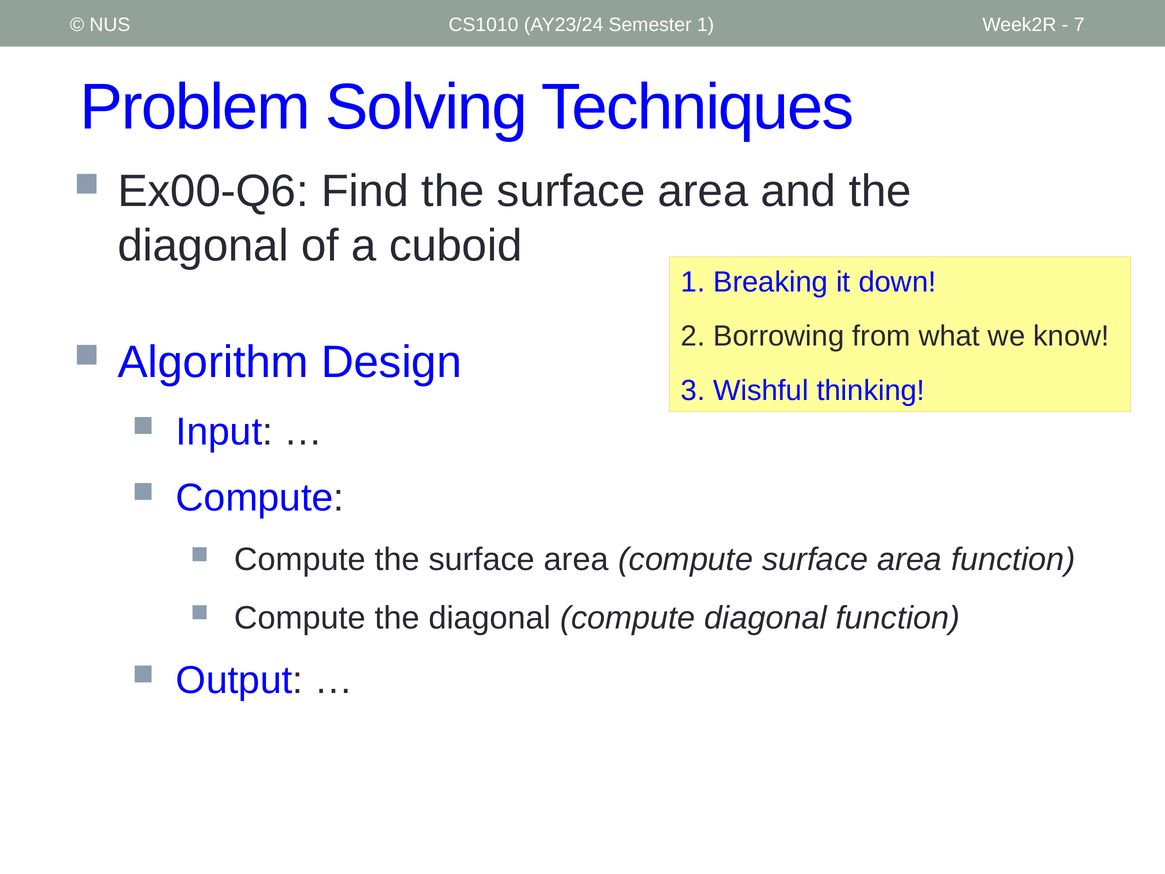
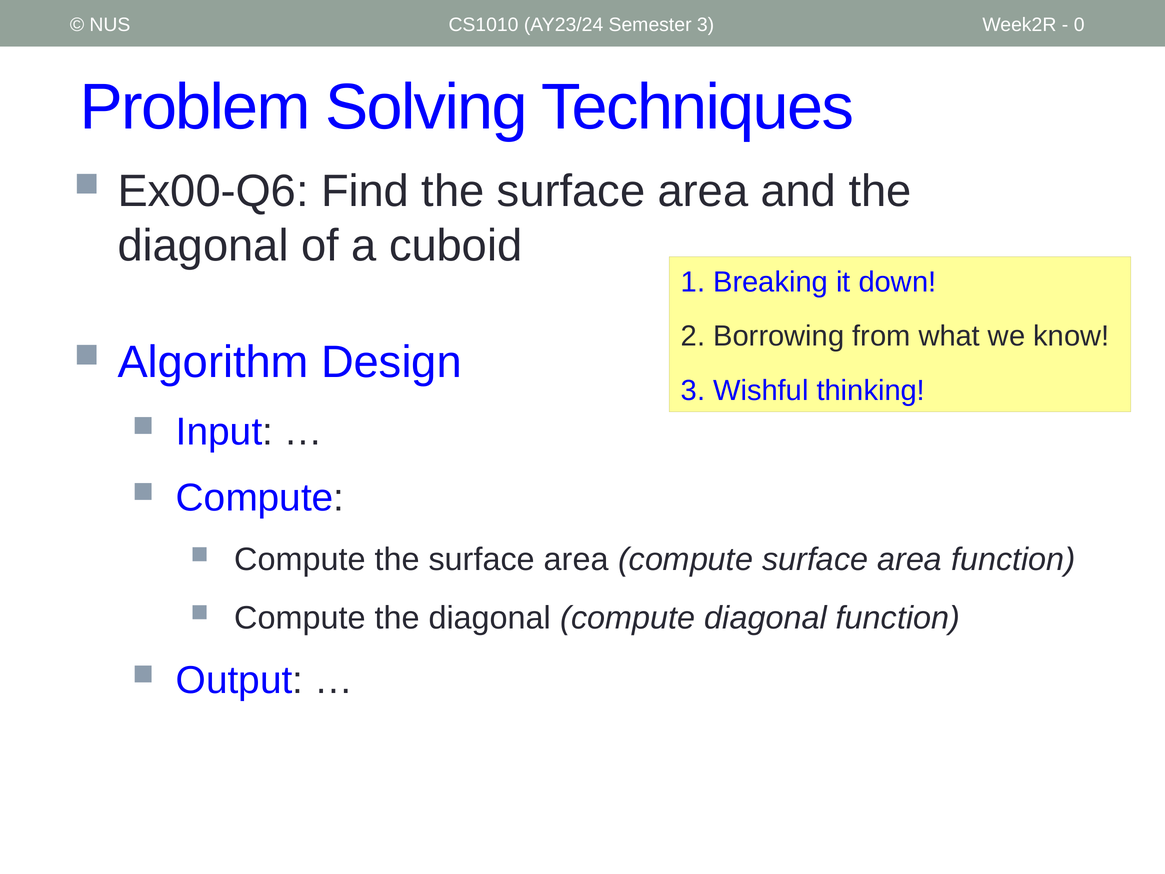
Semester 1: 1 -> 3
7: 7 -> 0
